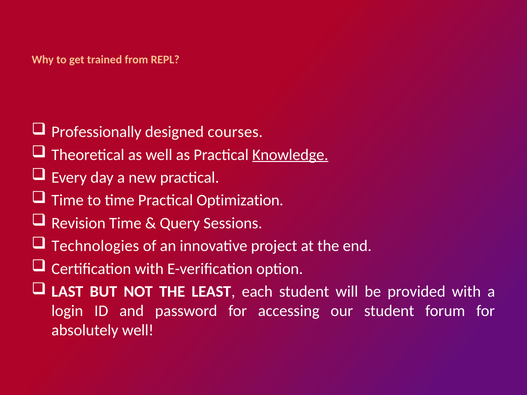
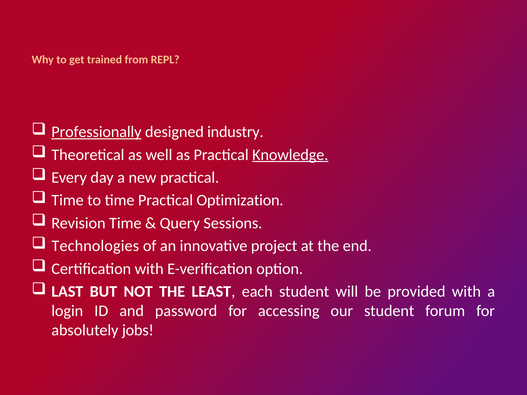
Professionally underline: none -> present
courses: courses -> industry
absolutely well: well -> jobs
